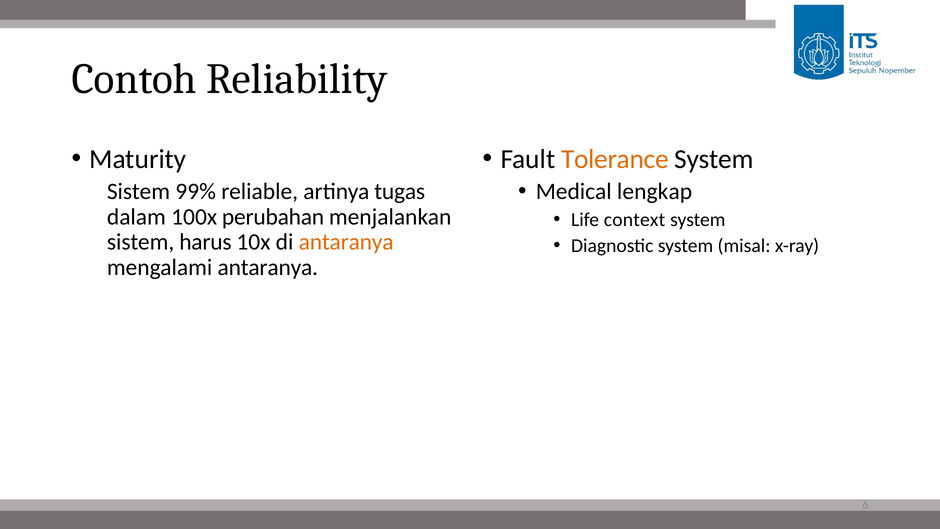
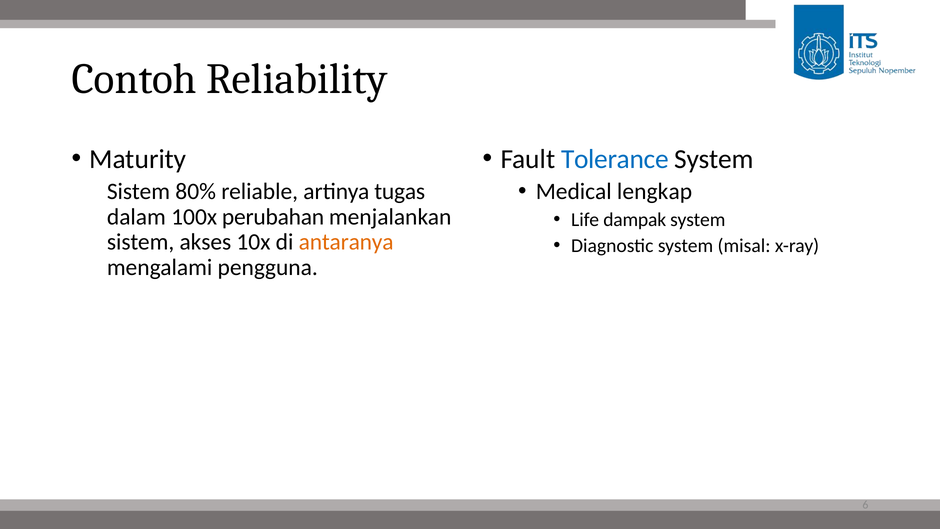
Tolerance colour: orange -> blue
99%: 99% -> 80%
context: context -> dampak
harus: harus -> akses
mengalami antaranya: antaranya -> pengguna
